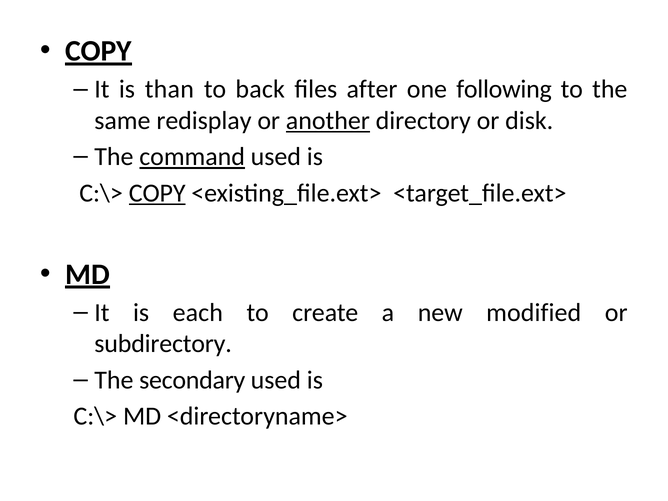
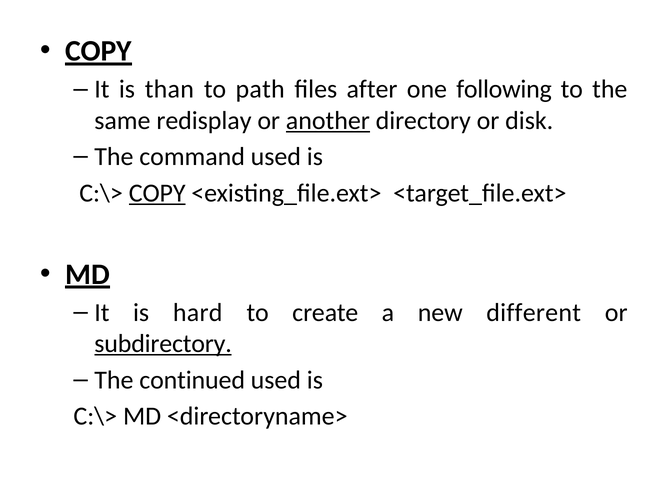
back: back -> path
command underline: present -> none
each: each -> hard
modified: modified -> different
subdirectory underline: none -> present
secondary: secondary -> continued
